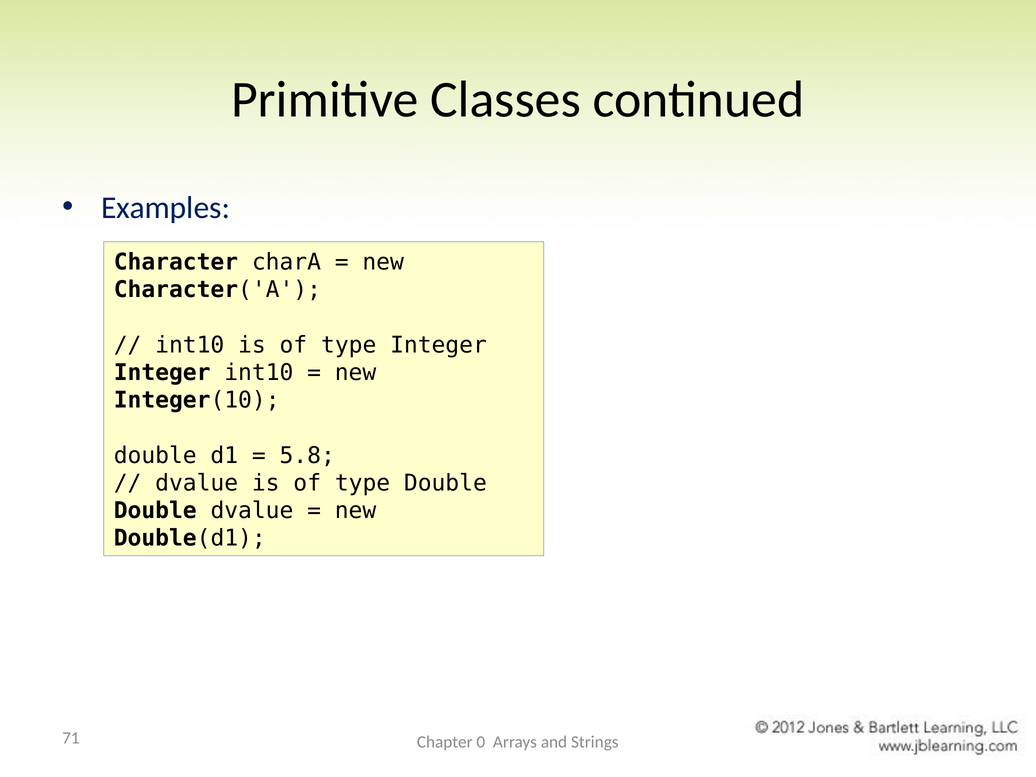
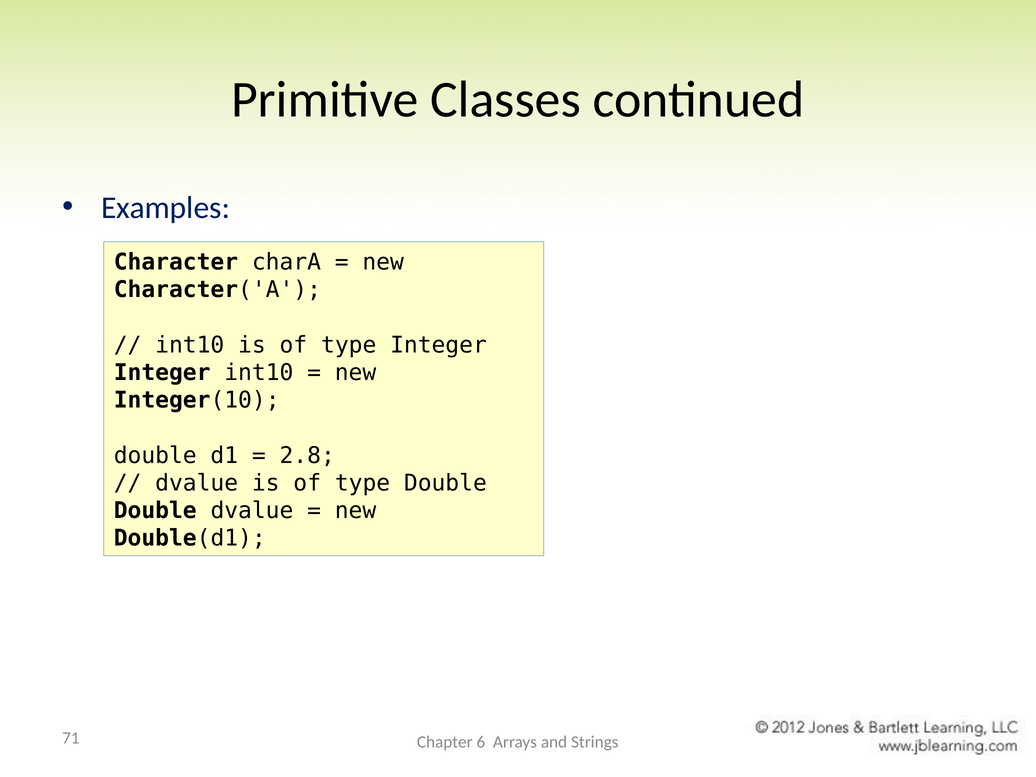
5.8: 5.8 -> 2.8
0: 0 -> 6
